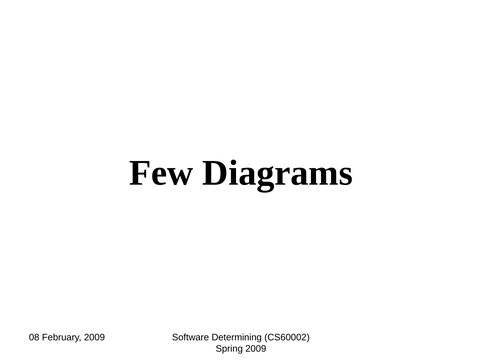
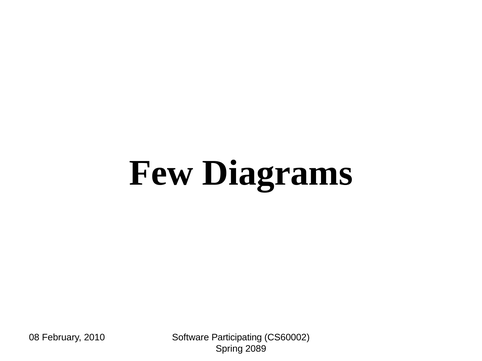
February 2009: 2009 -> 2010
Determining: Determining -> Participating
Spring 2009: 2009 -> 2089
